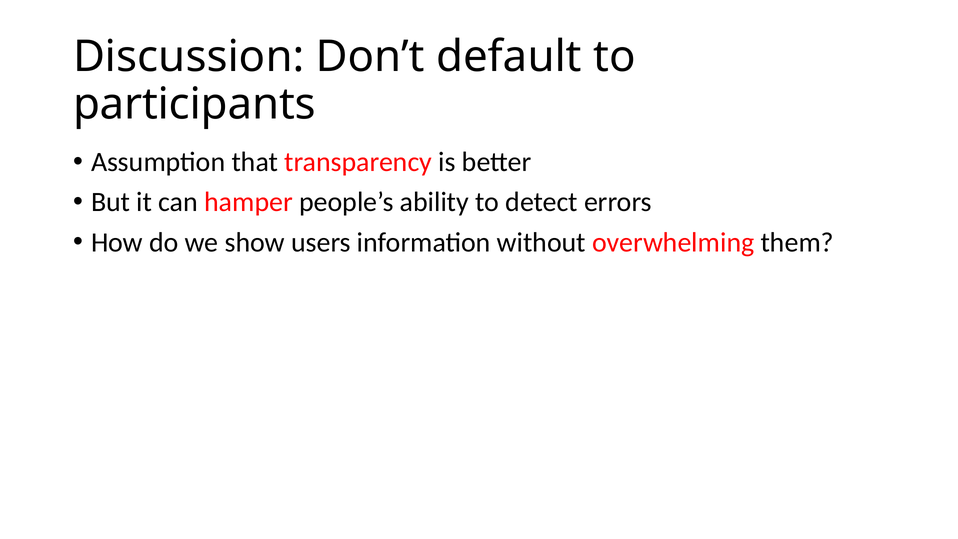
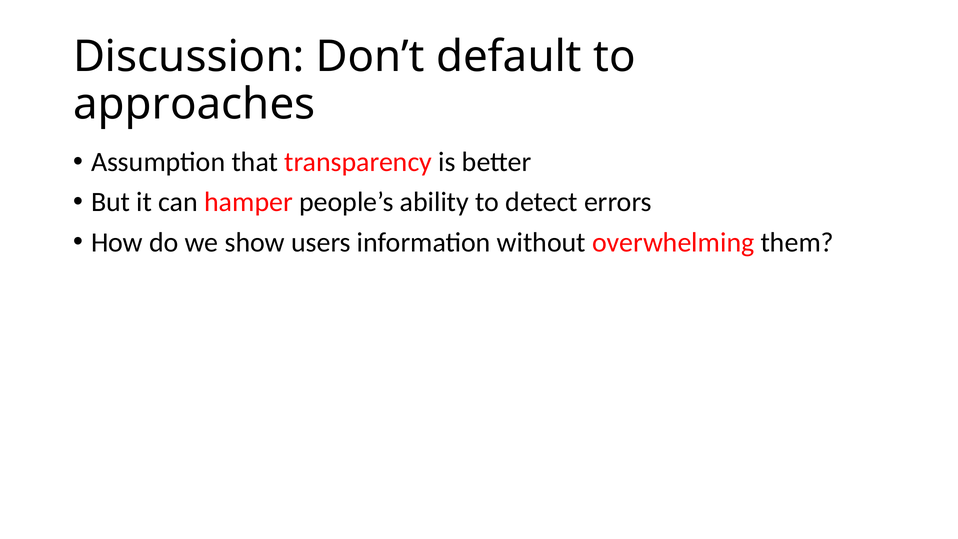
participants: participants -> approaches
